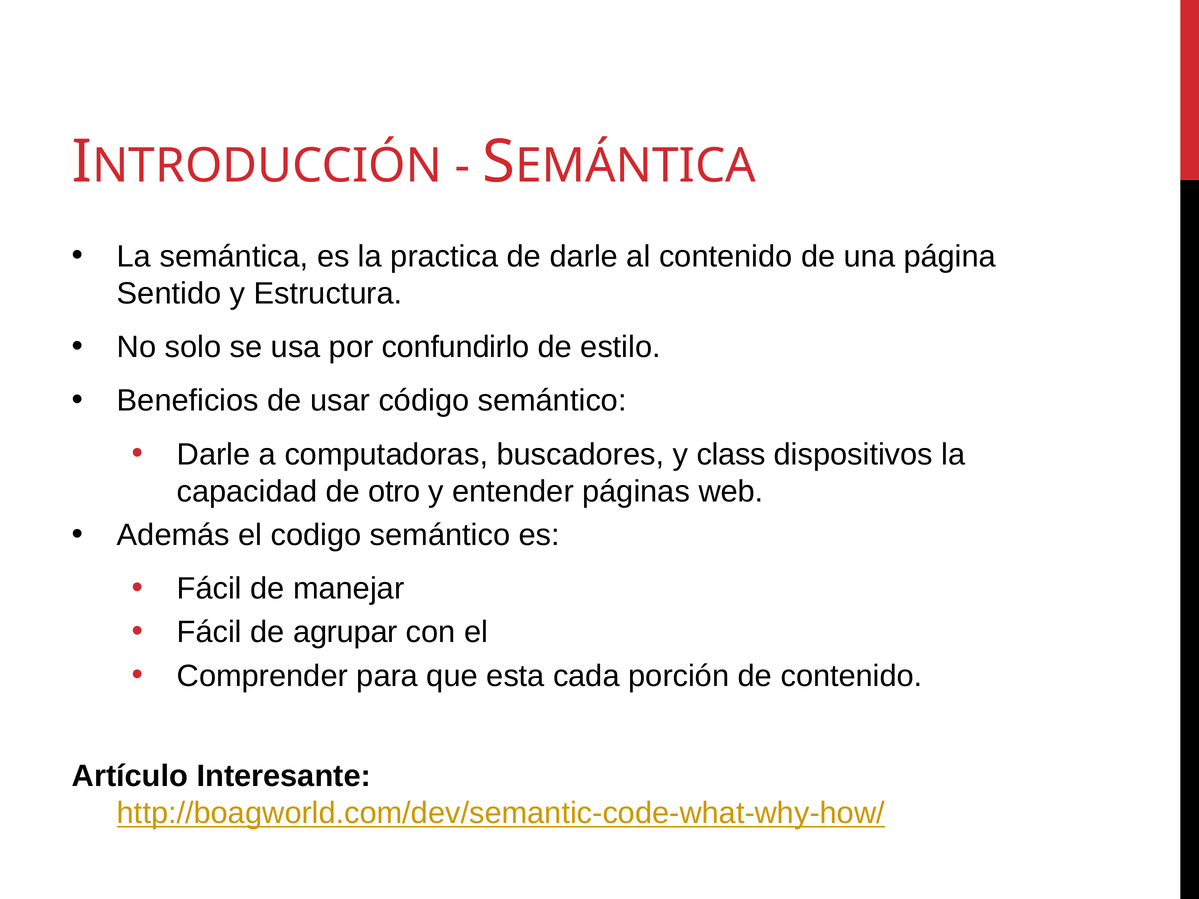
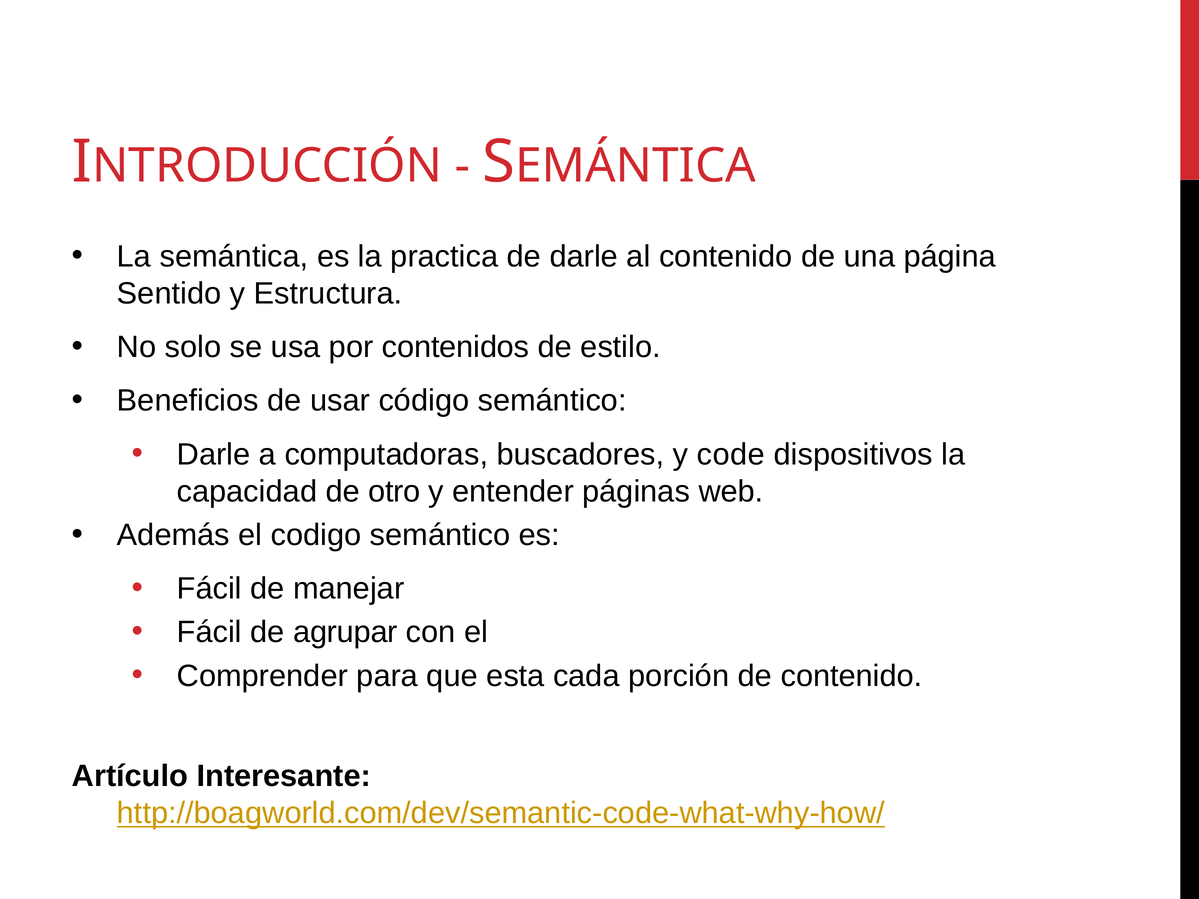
confundirlo: confundirlo -> contenidos
class: class -> code
